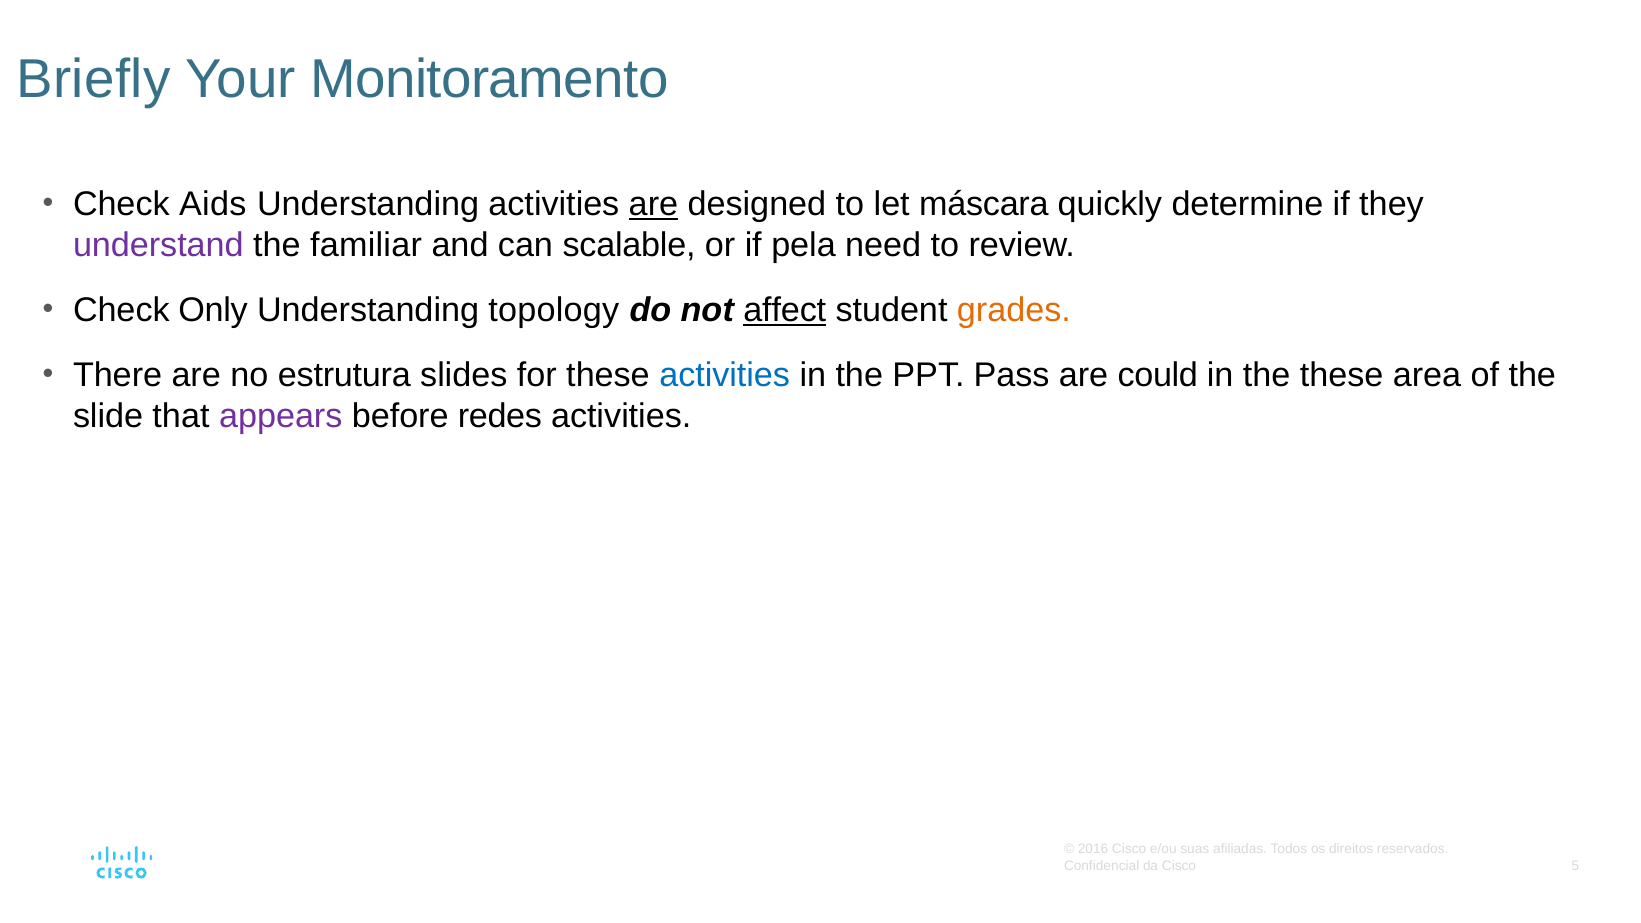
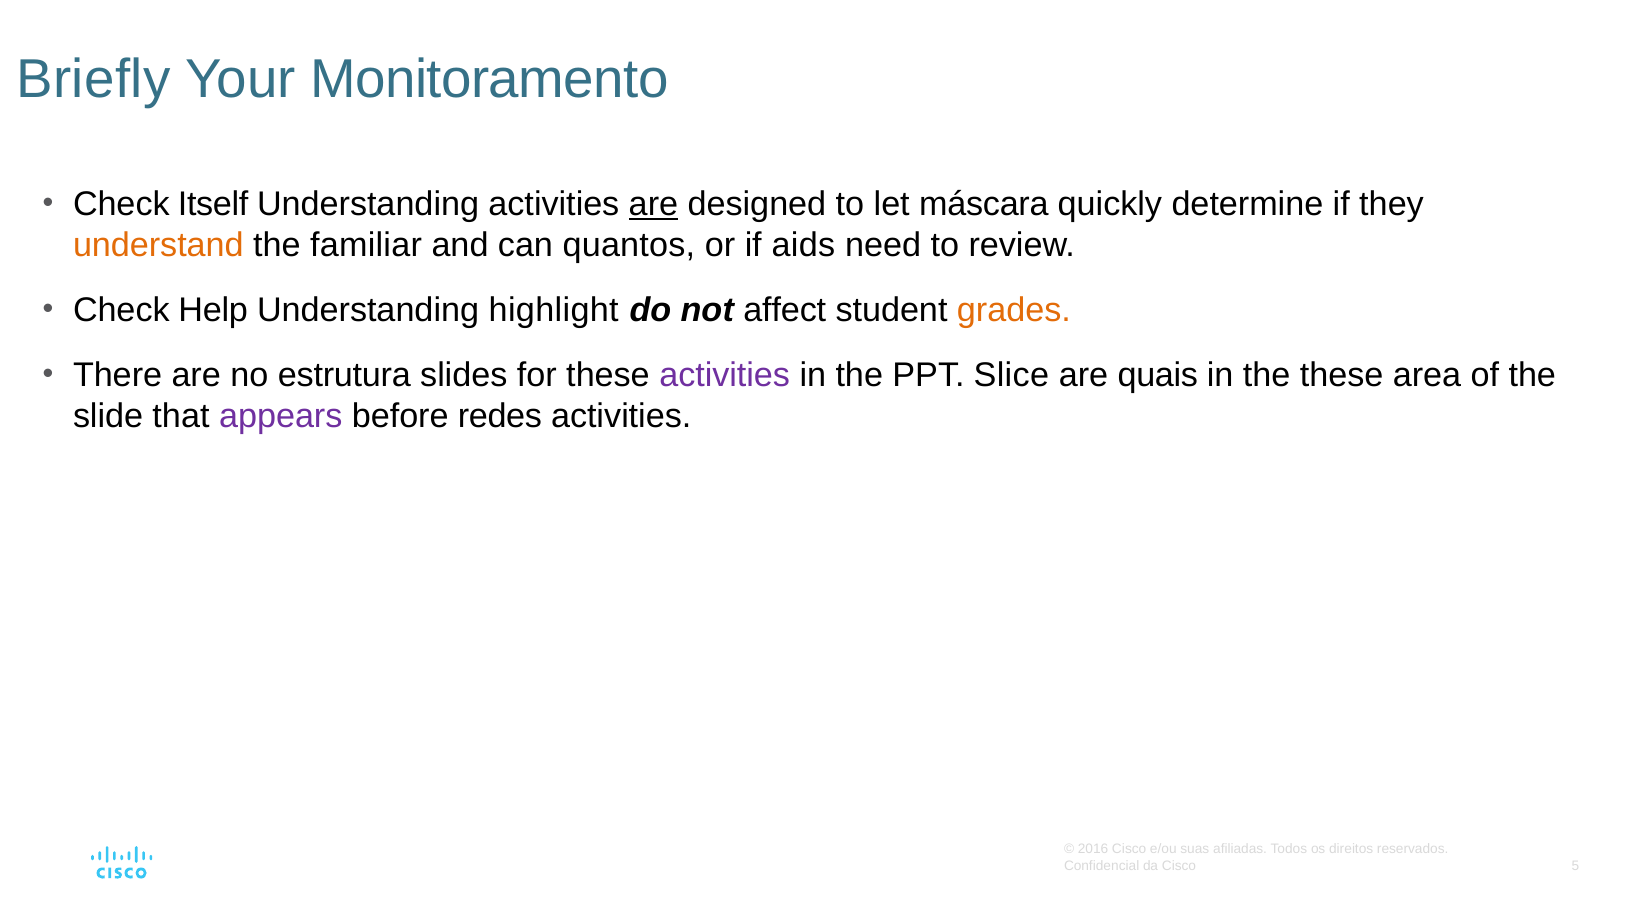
Aids: Aids -> Itself
understand colour: purple -> orange
scalable: scalable -> quantos
pela: pela -> aids
Only: Only -> Help
topology: topology -> highlight
affect underline: present -> none
activities at (725, 375) colour: blue -> purple
Pass: Pass -> Slice
could: could -> quais
